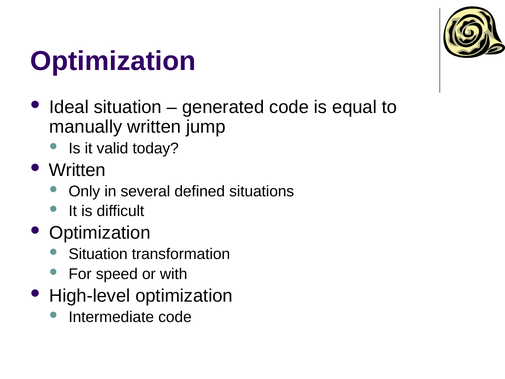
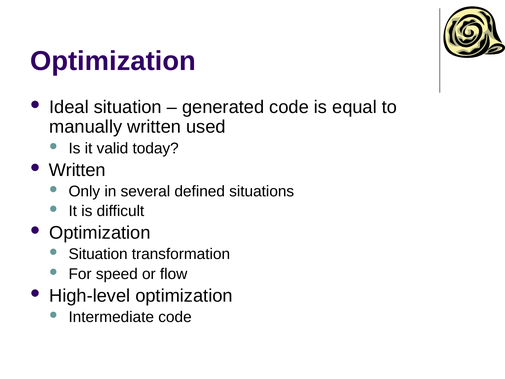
jump: jump -> used
with: with -> flow
